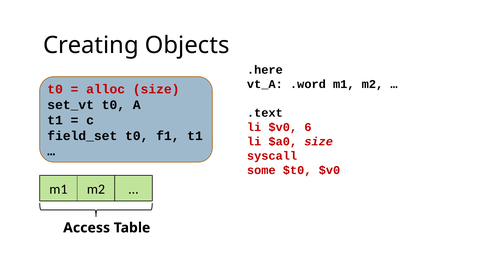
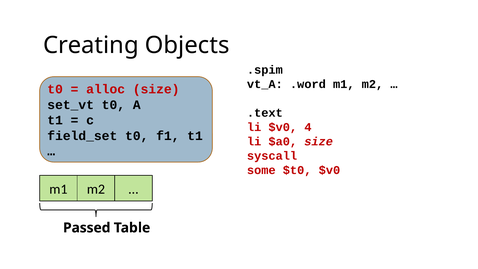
.here: .here -> .spim
6: 6 -> 4
Access: Access -> Passed
